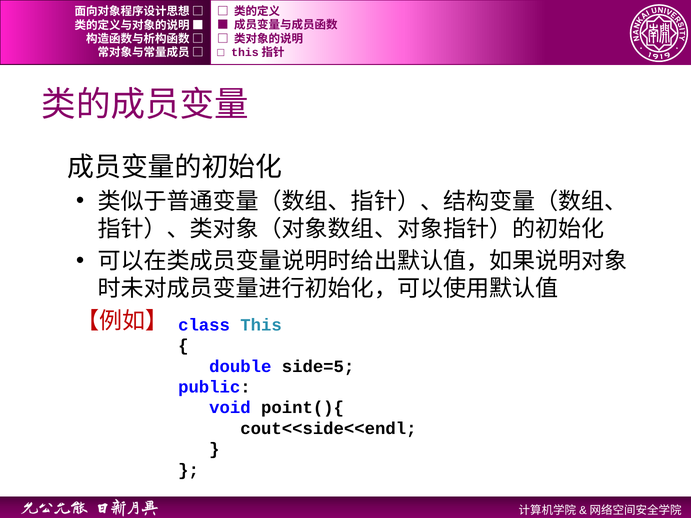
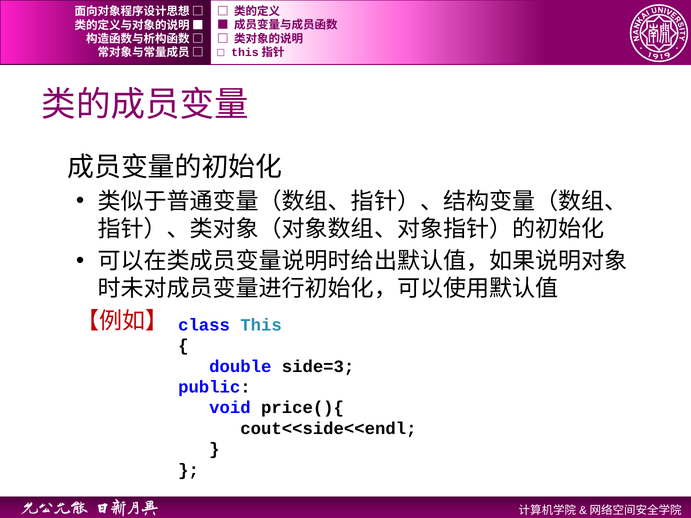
side=5: side=5 -> side=3
point(){: point(){ -> price(){
